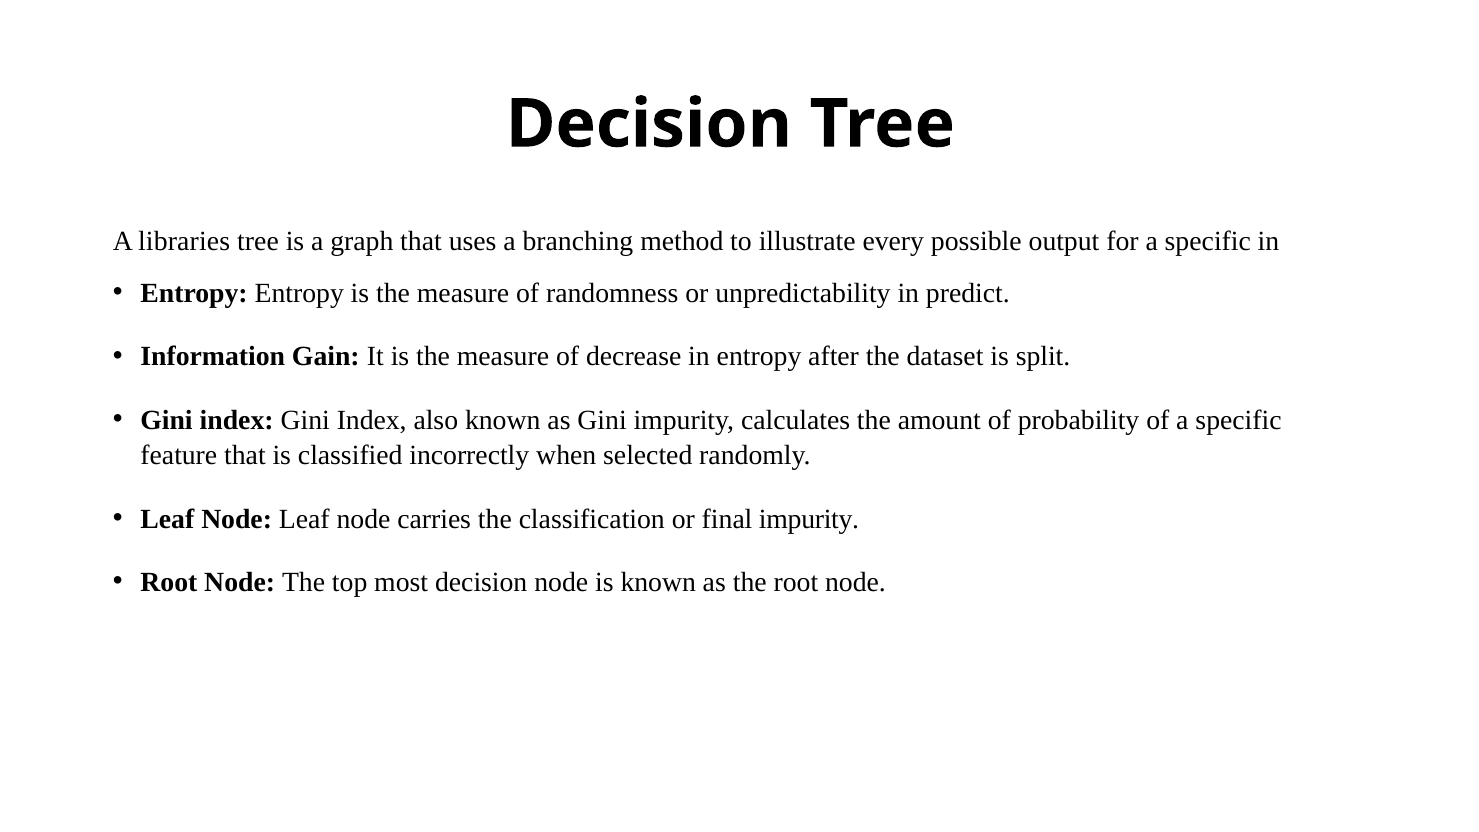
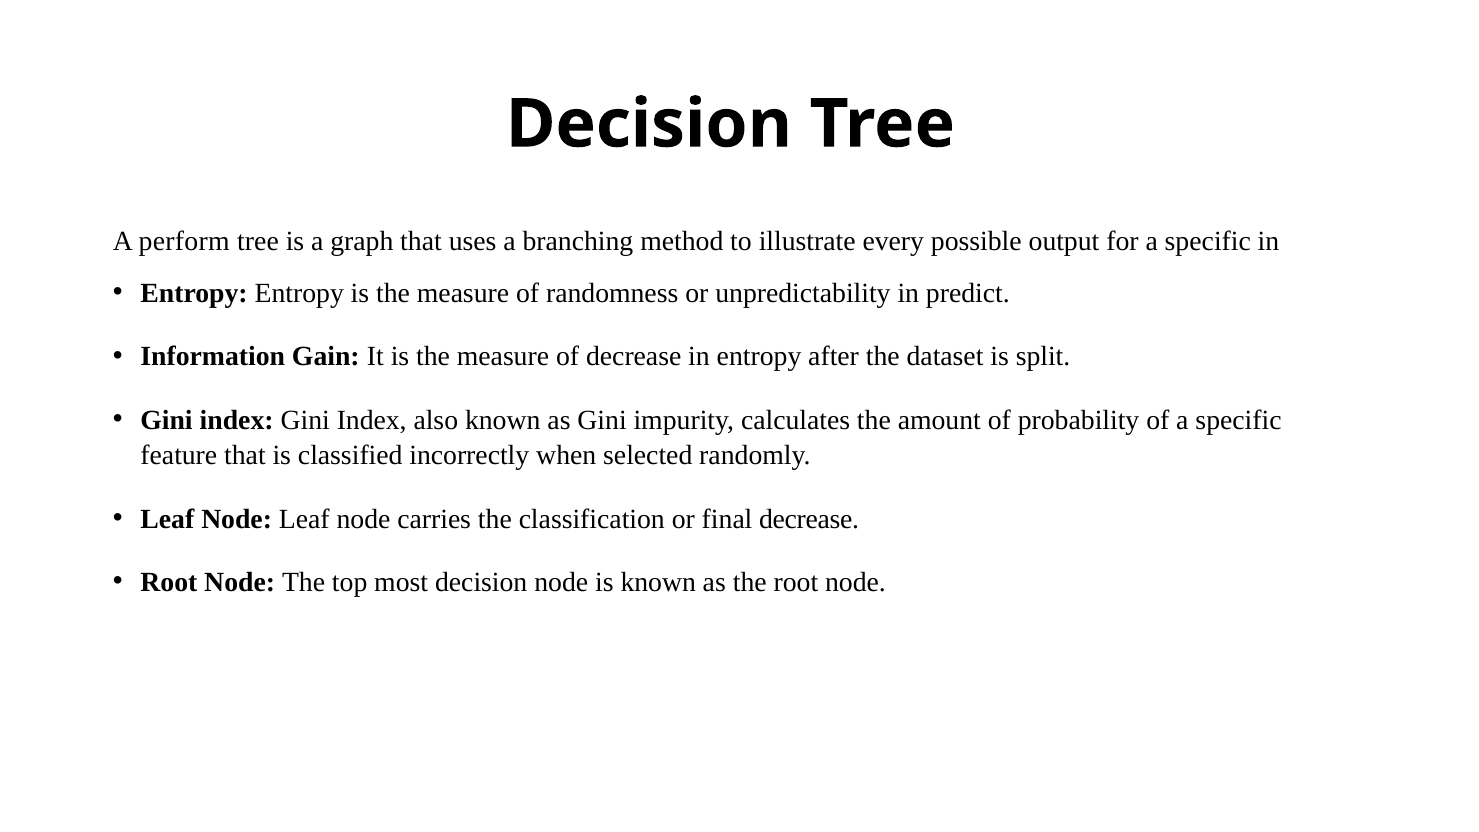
libraries: libraries -> perform
final impurity: impurity -> decrease
